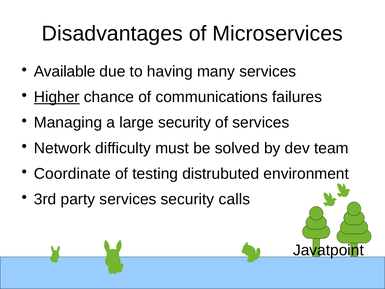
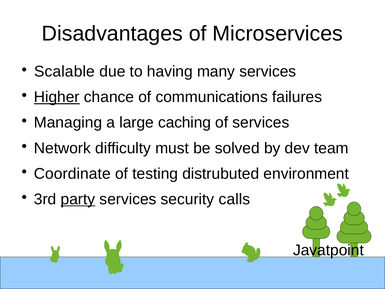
Available: Available -> Scalable
large security: security -> caching
party underline: none -> present
